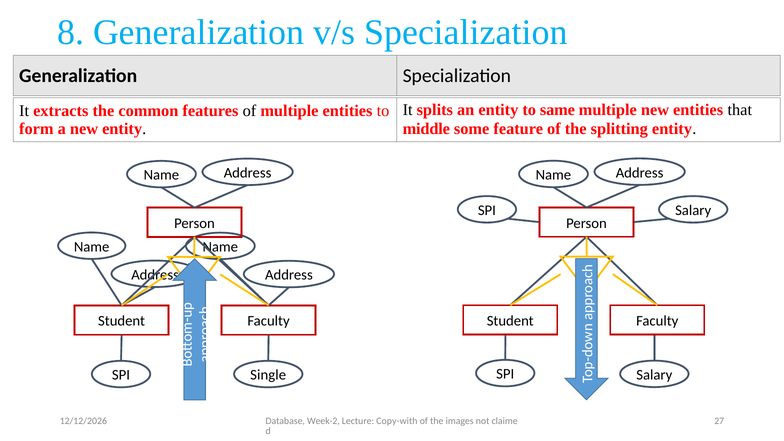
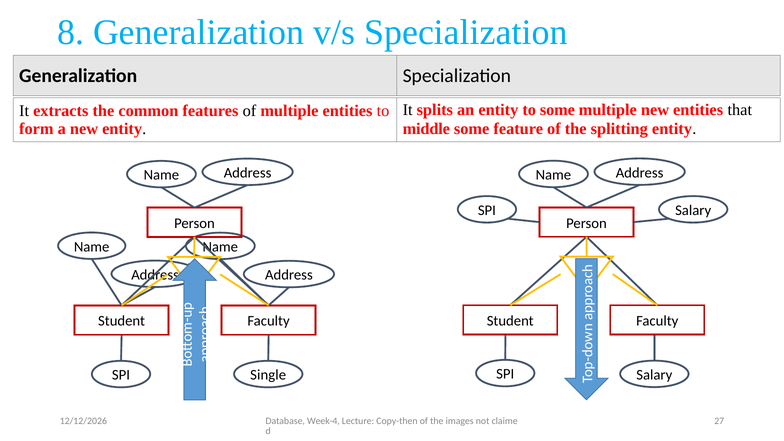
to same: same -> some
Week-2: Week-2 -> Week-4
Copy-with: Copy-with -> Copy-then
